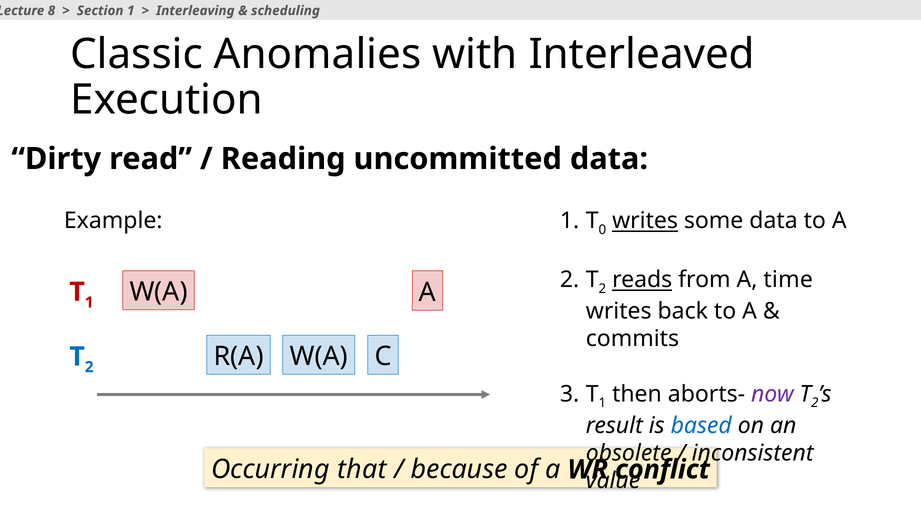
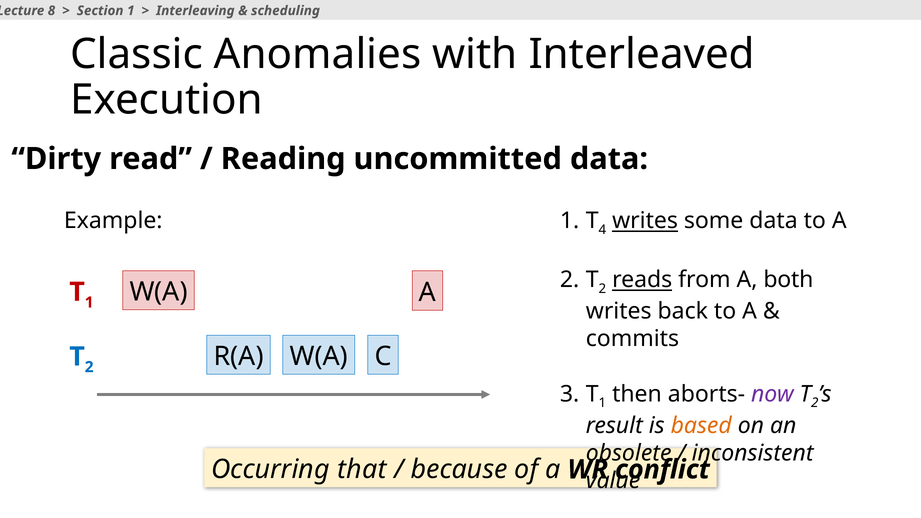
0: 0 -> 4
time: time -> both
based colour: blue -> orange
